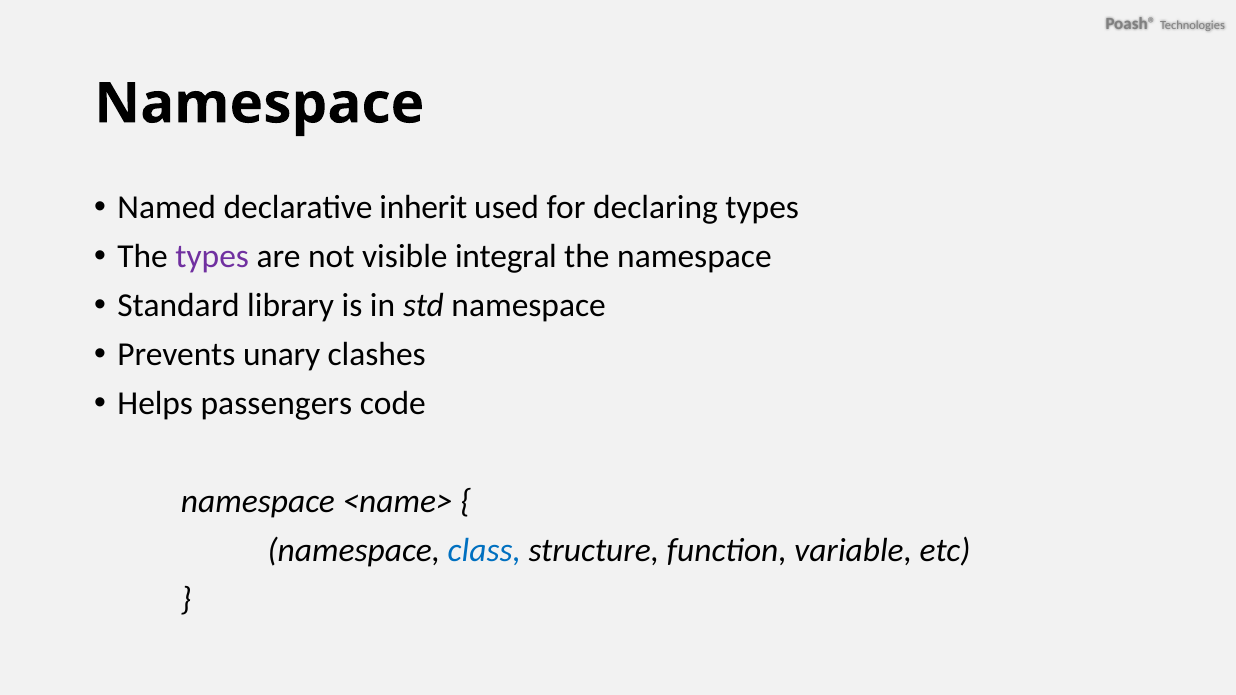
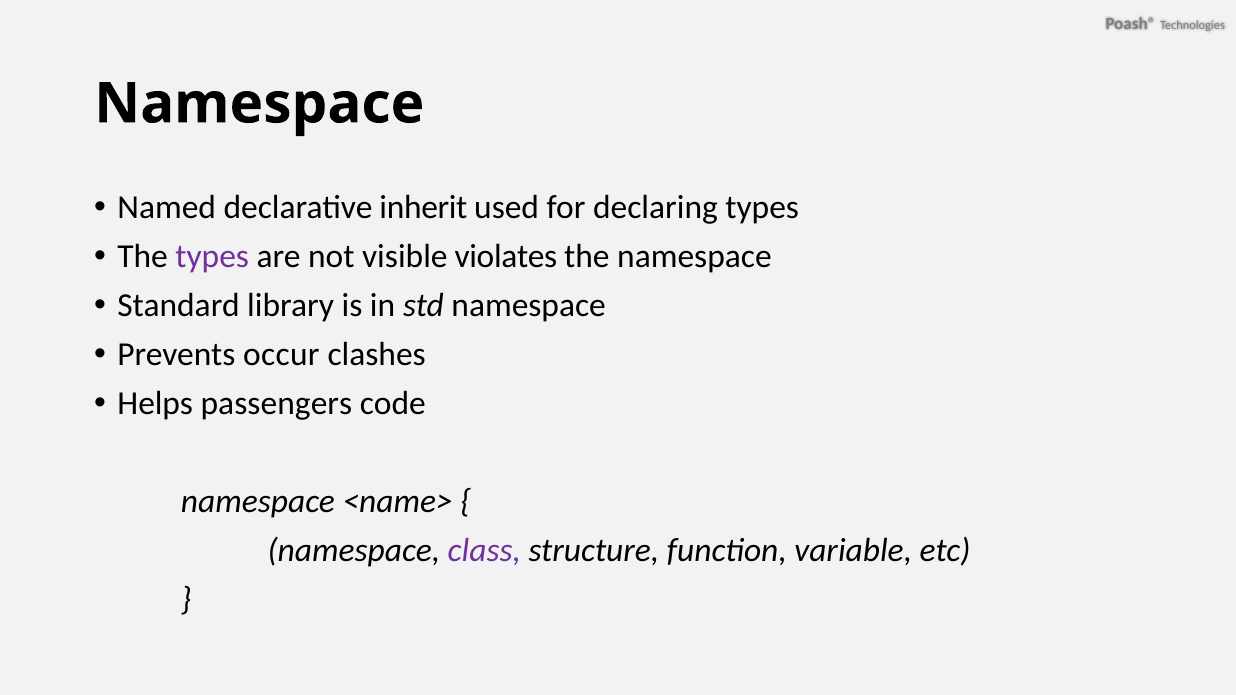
integral: integral -> violates
unary: unary -> occur
class colour: blue -> purple
